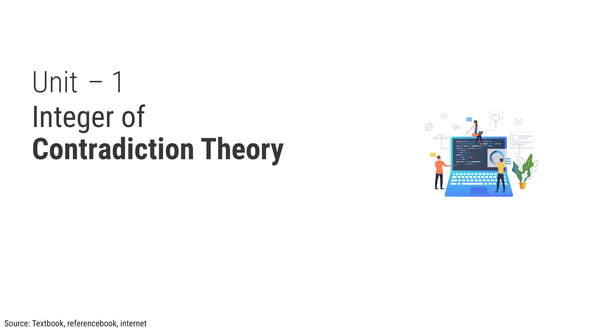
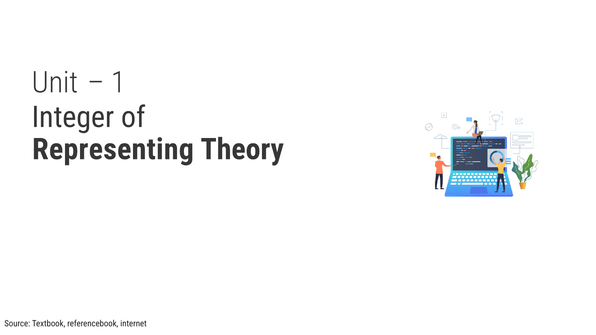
Contradiction: Contradiction -> Representing
